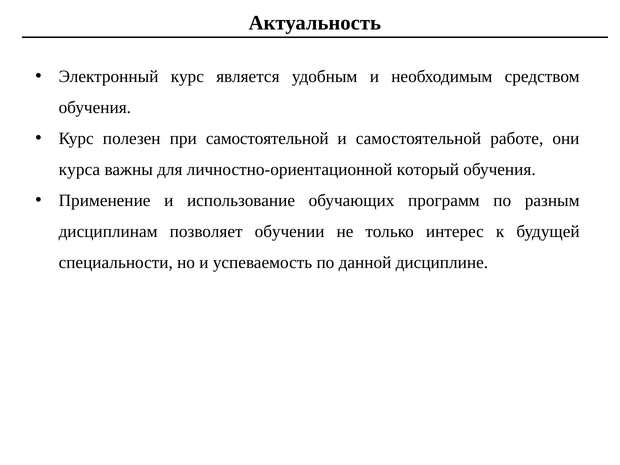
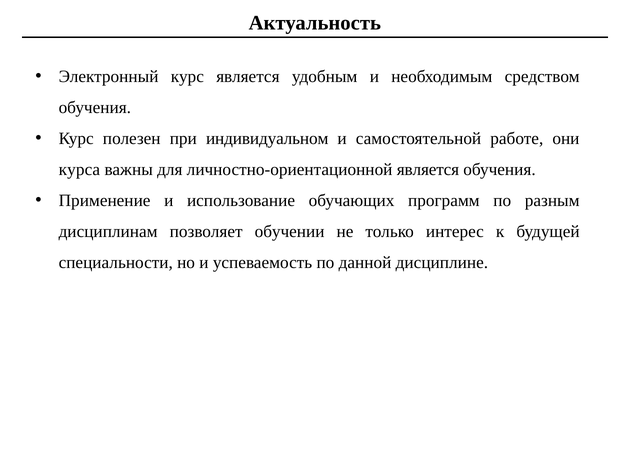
при самостоятельной: самостоятельной -> индивидуальном
личностно-ориентационной который: который -> является
